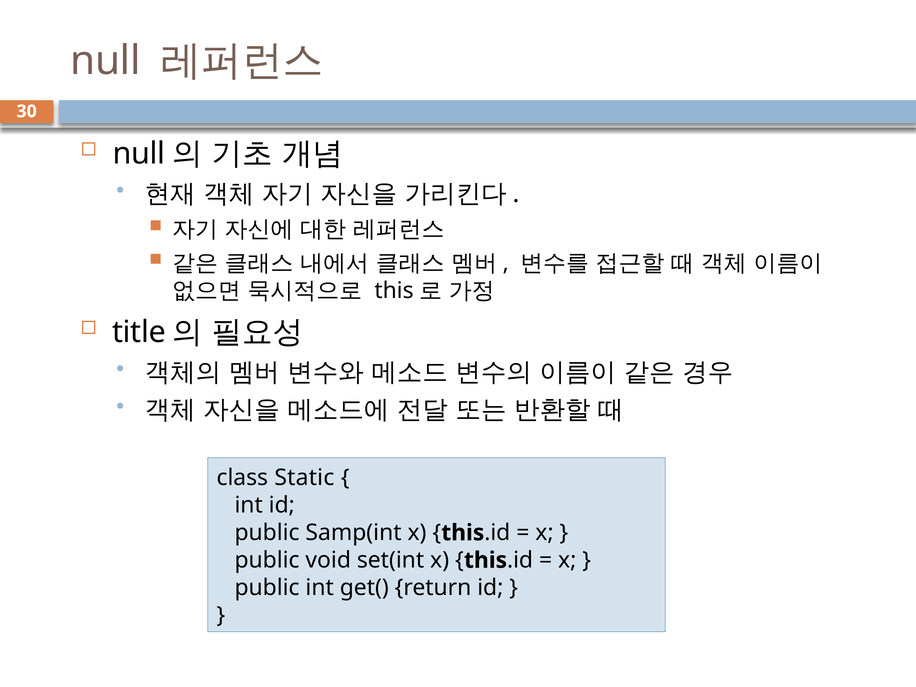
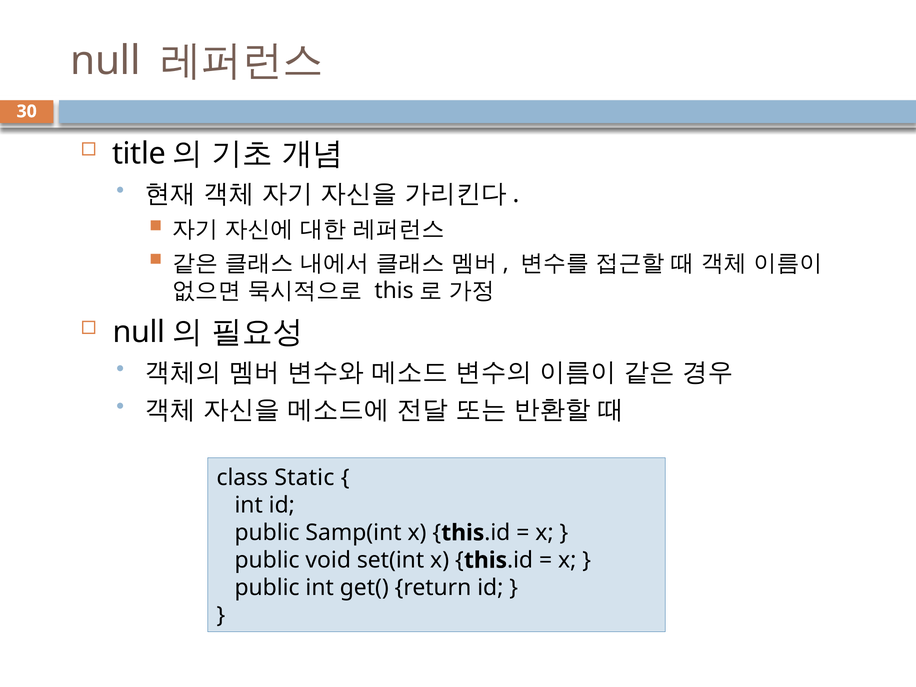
null at (139, 154): null -> title
title at (139, 332): title -> null
